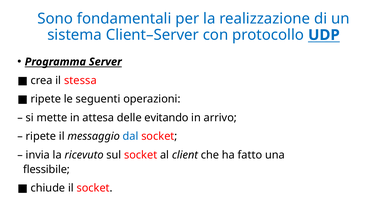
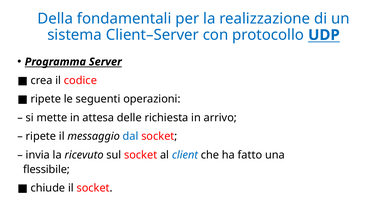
Sono: Sono -> Della
stessa: stessa -> codice
evitando: evitando -> richiesta
client colour: black -> blue
